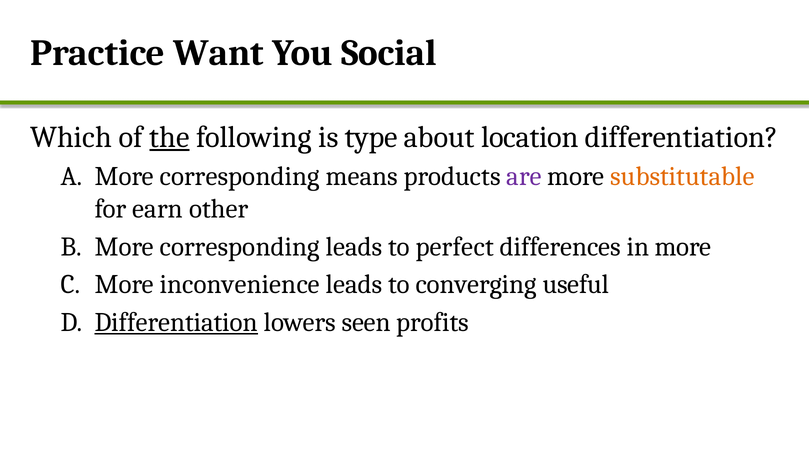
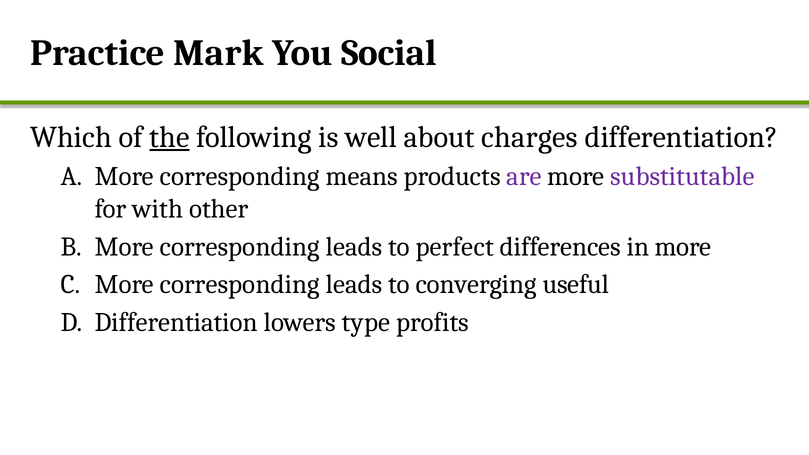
Want: Want -> Mark
type: type -> well
location: location -> charges
substitutable colour: orange -> purple
earn: earn -> with
inconvenience at (240, 284): inconvenience -> corresponding
Differentiation at (176, 322) underline: present -> none
seen: seen -> type
